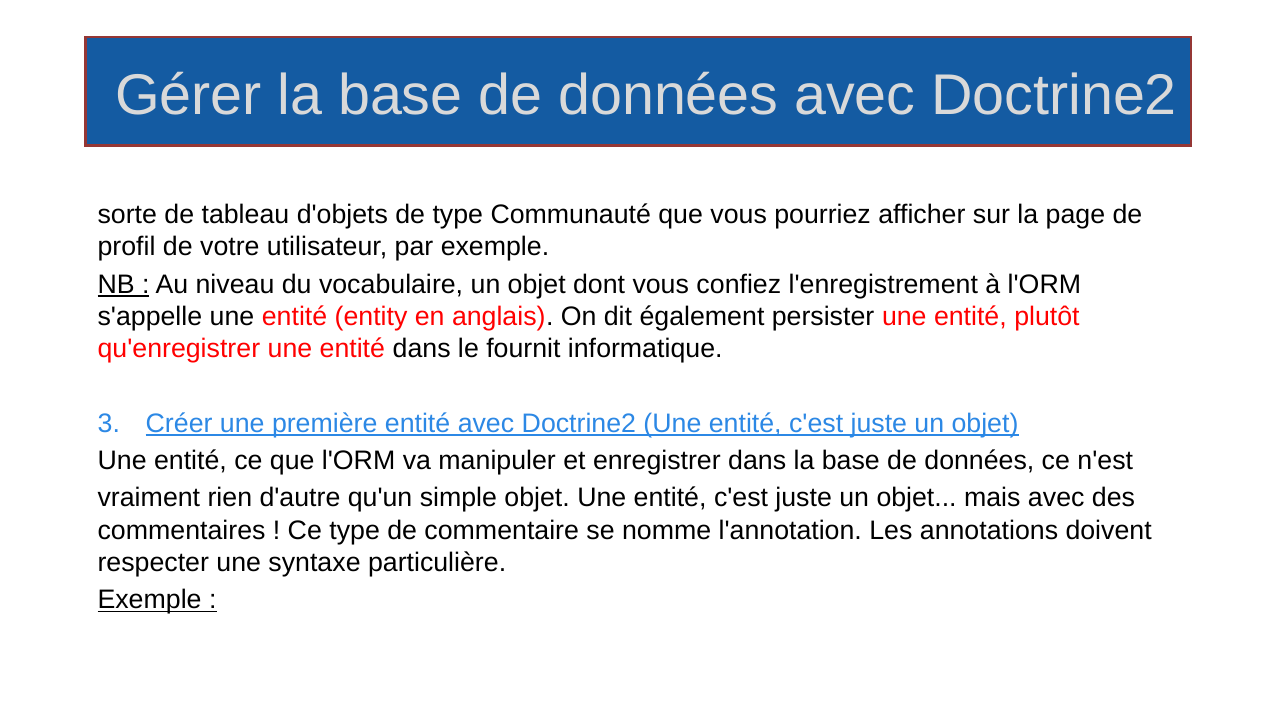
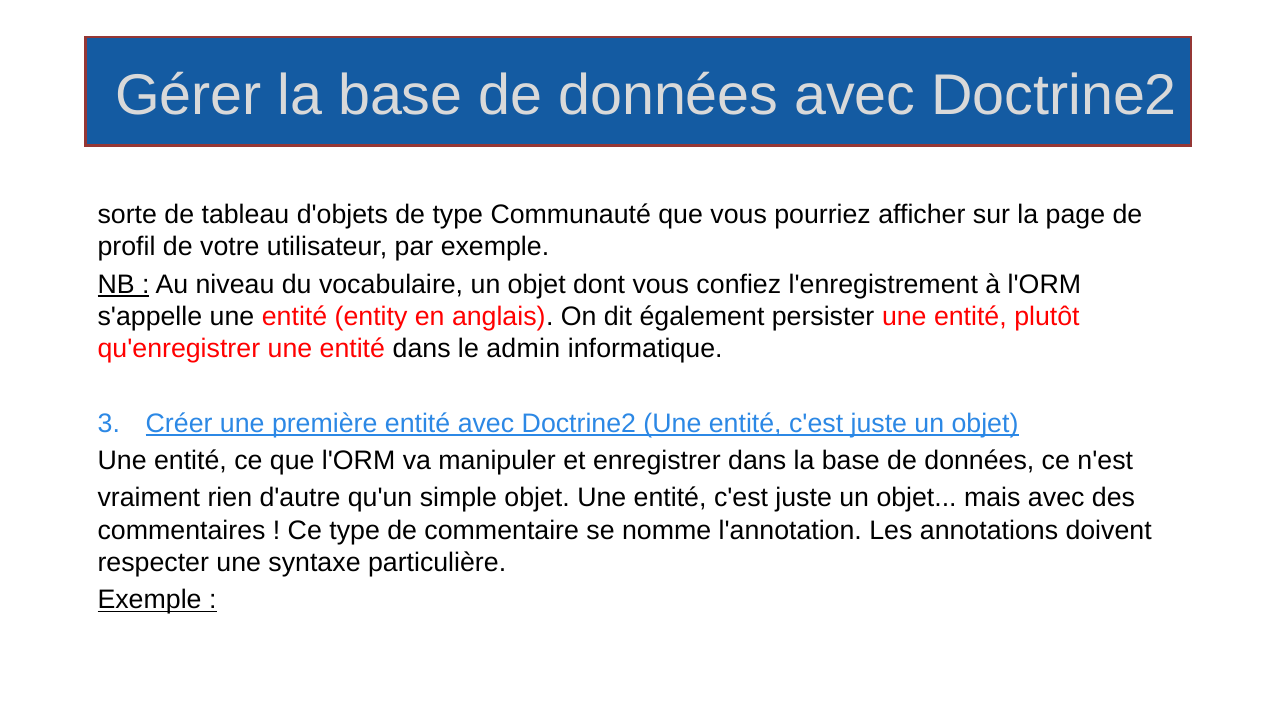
fournit: fournit -> admin
